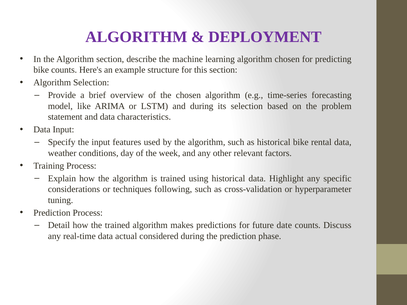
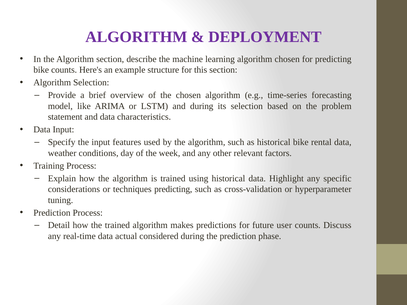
techniques following: following -> predicting
date: date -> user
